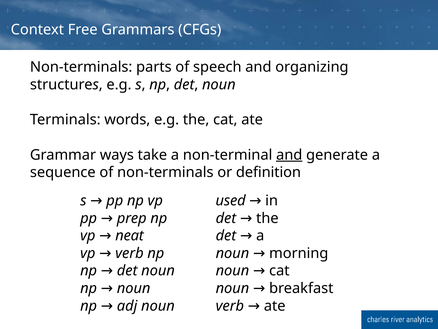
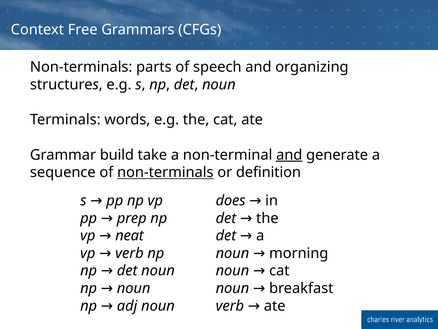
ways: ways -> build
non-terminals at (165, 172) underline: none -> present
used: used -> does
